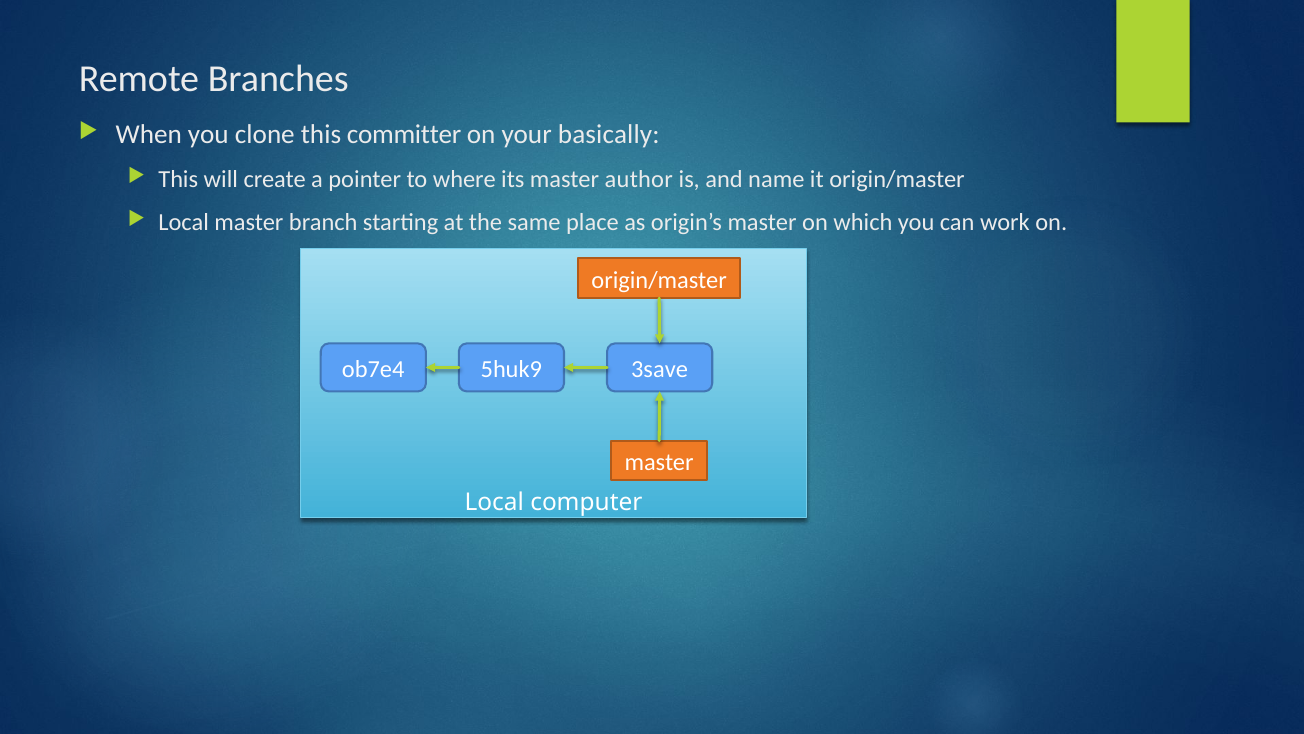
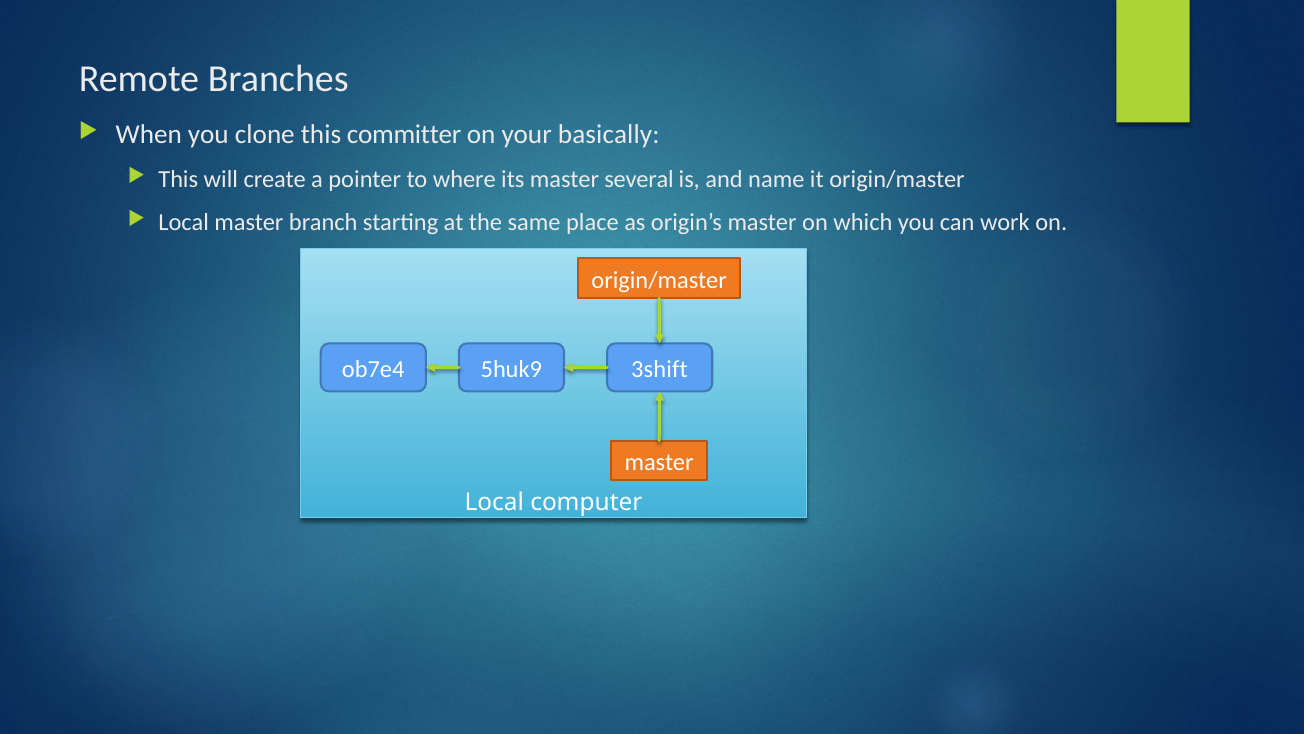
author: author -> several
3save: 3save -> 3shift
